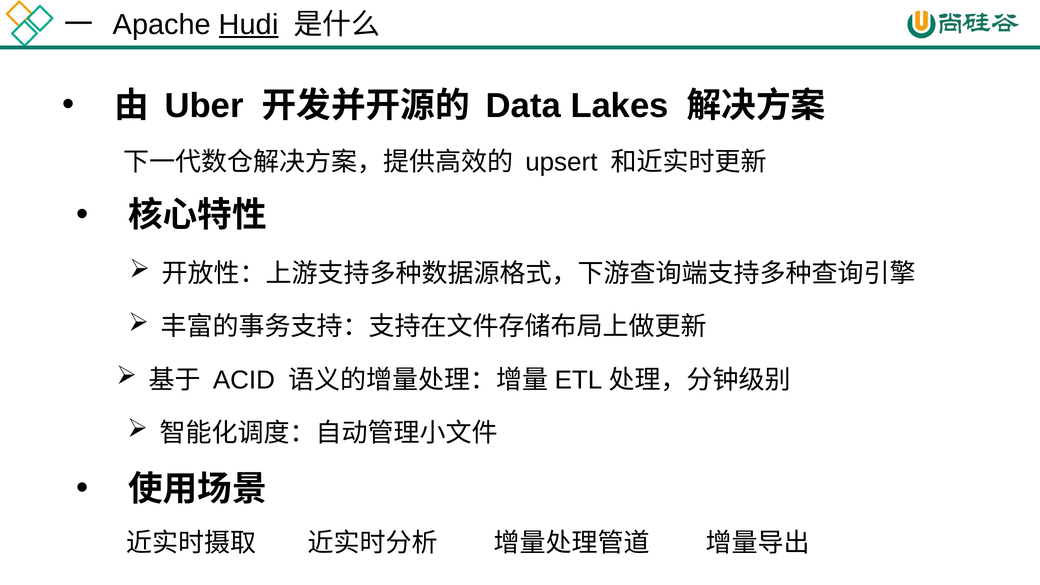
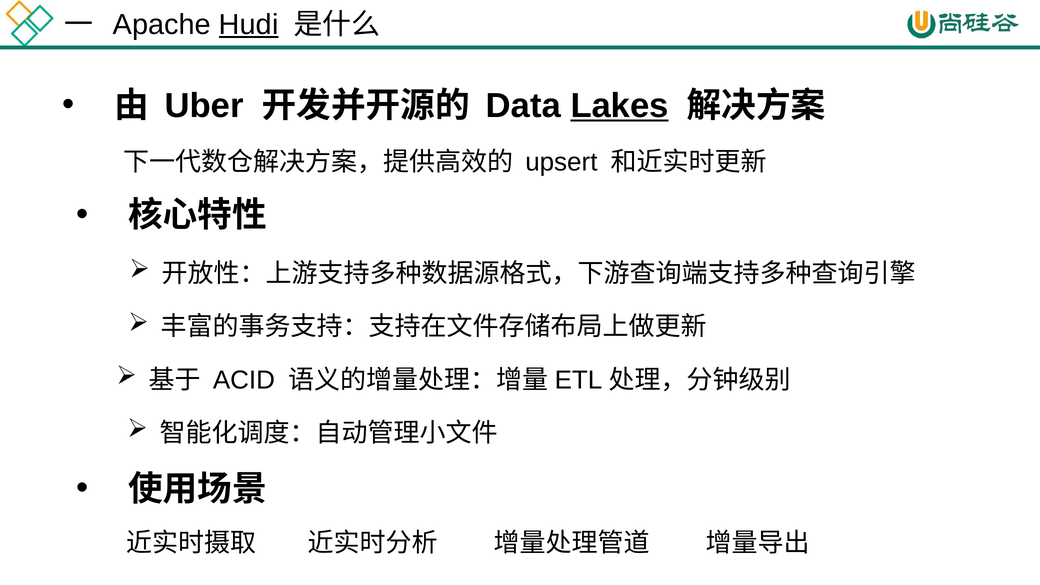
Lakes underline: none -> present
